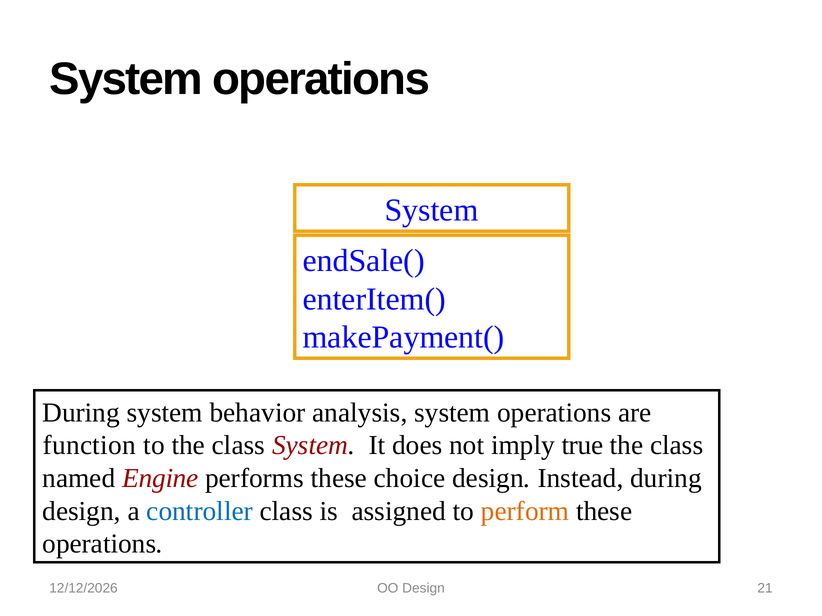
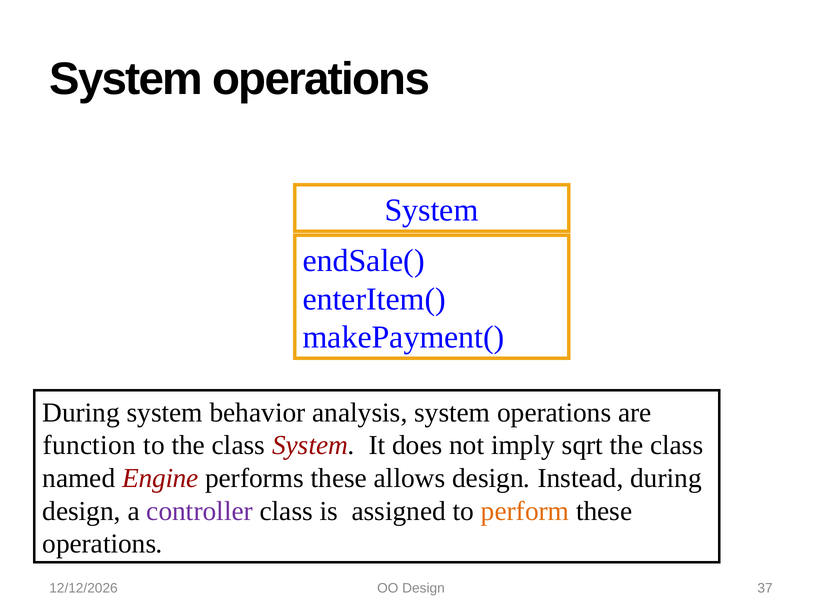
true: true -> sqrt
choice: choice -> allows
controller colour: blue -> purple
21: 21 -> 37
